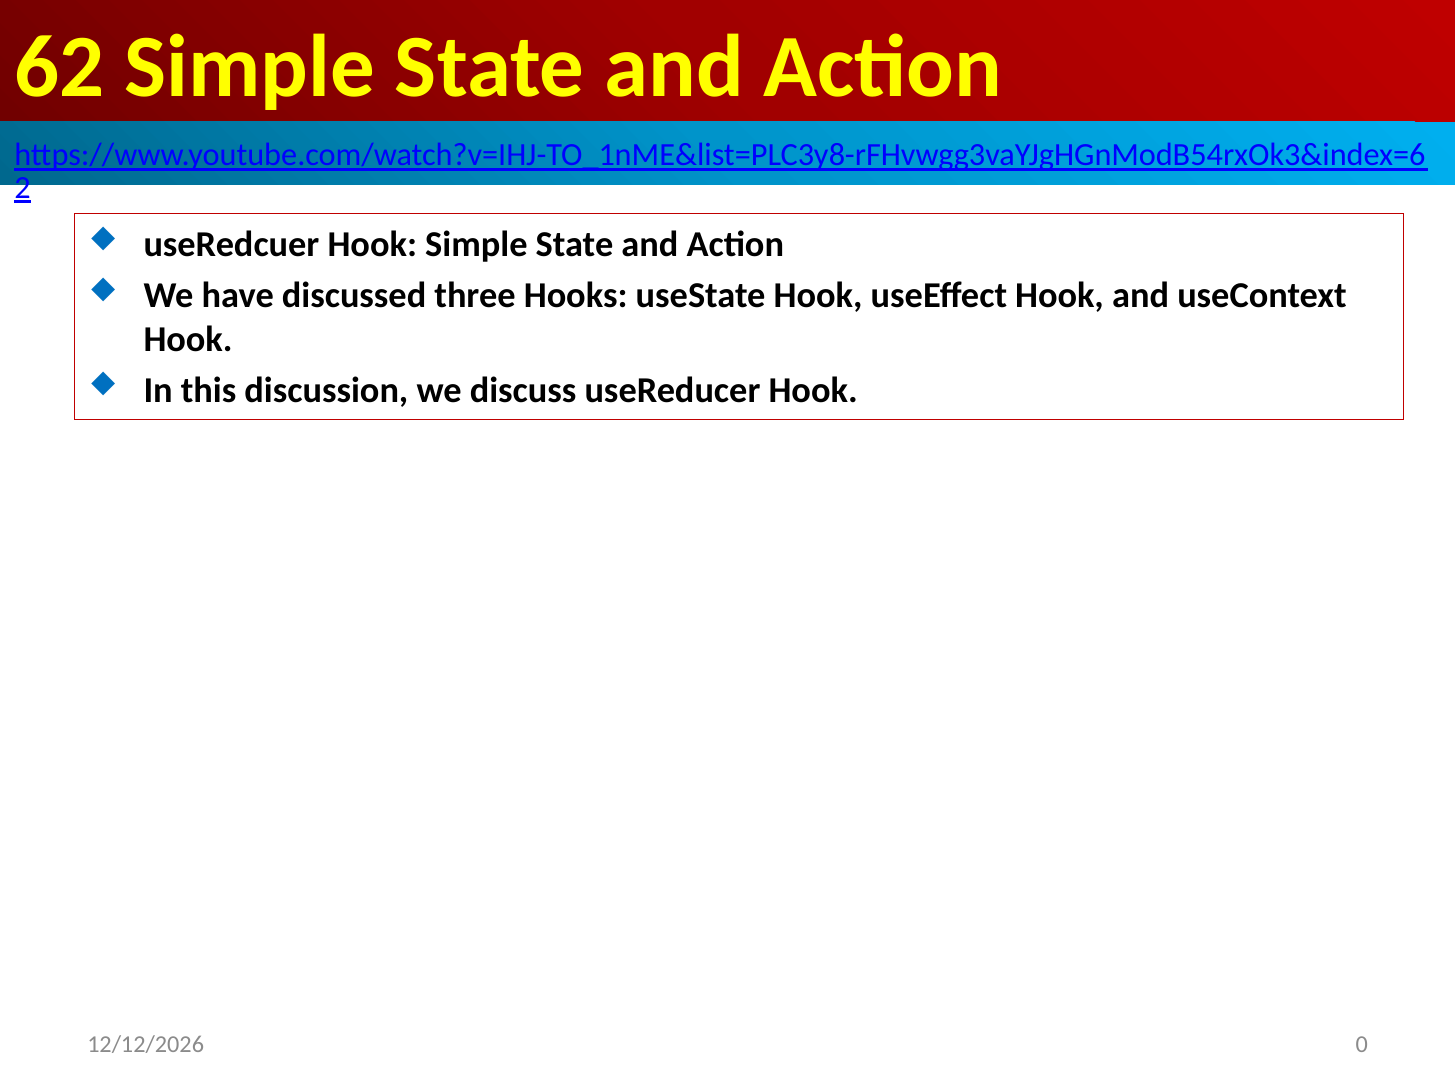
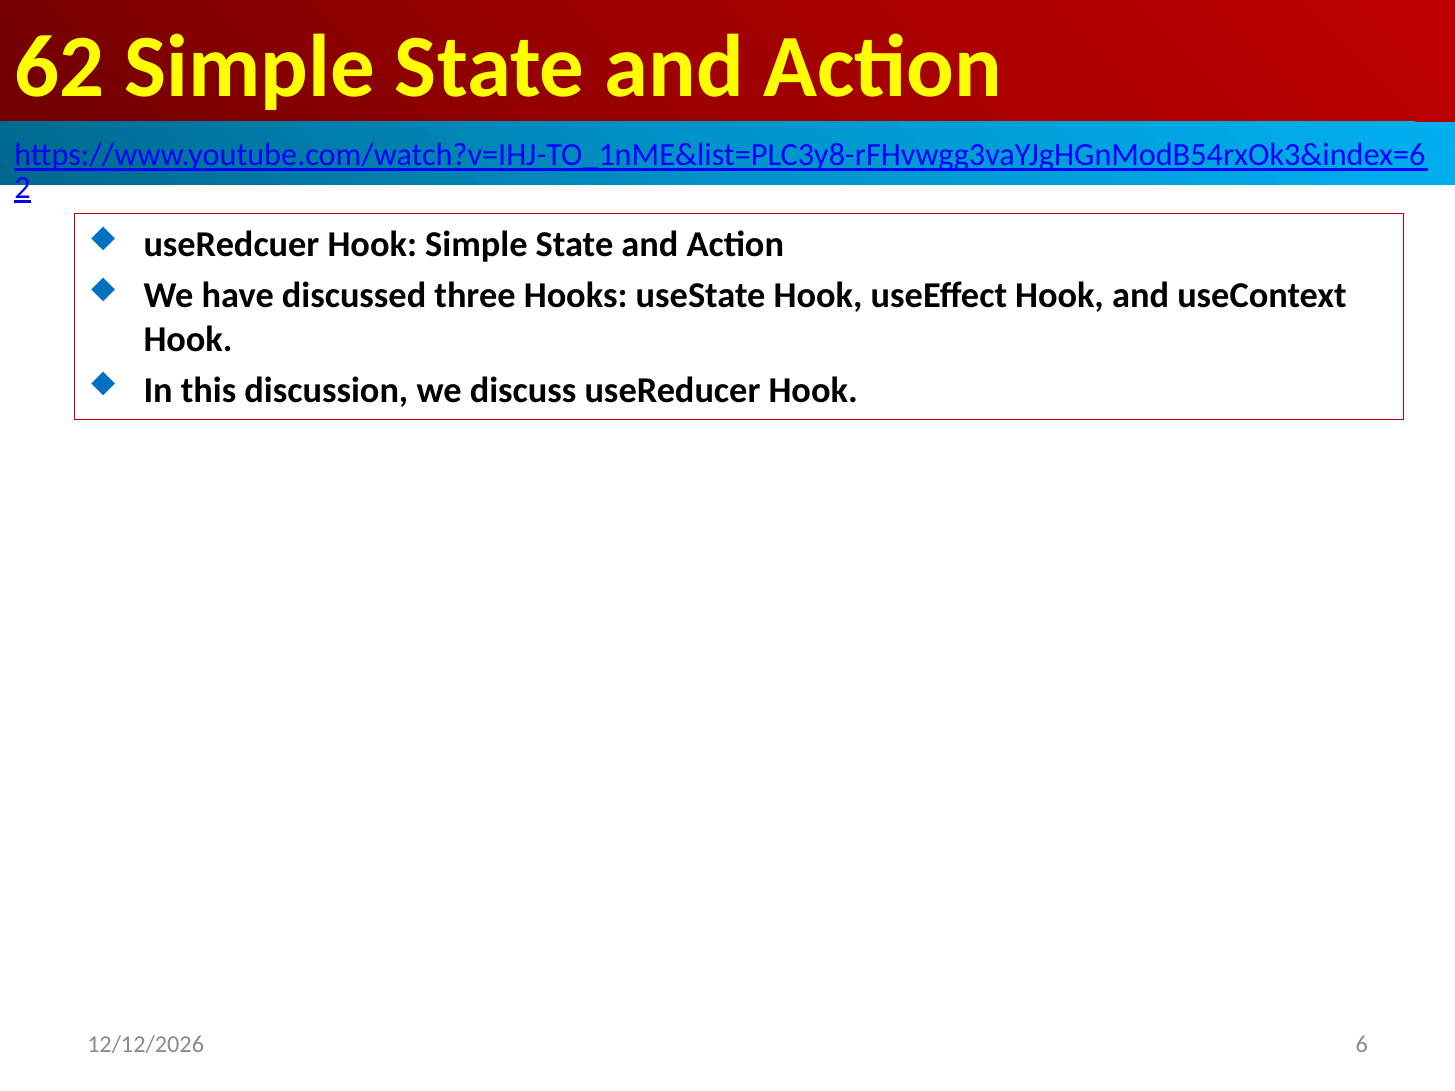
0: 0 -> 6
